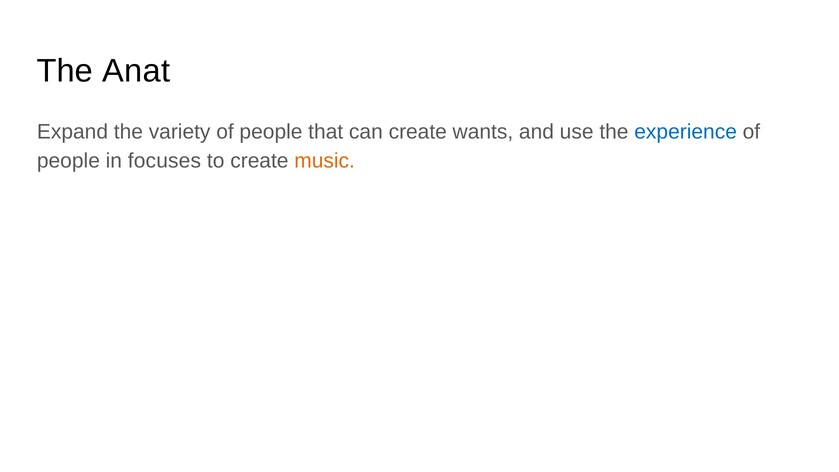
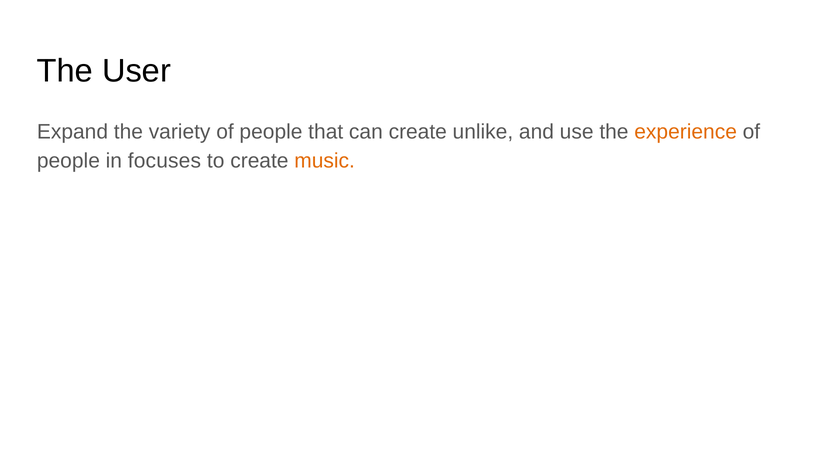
Anat: Anat -> User
wants: wants -> unlike
experience colour: blue -> orange
